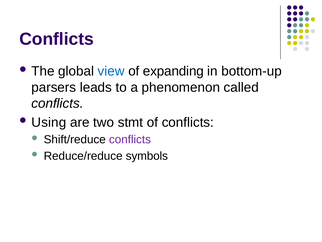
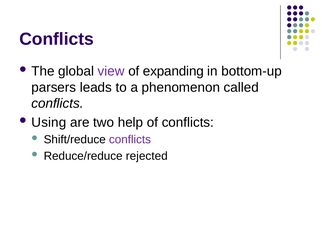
view colour: blue -> purple
stmt: stmt -> help
symbols: symbols -> rejected
